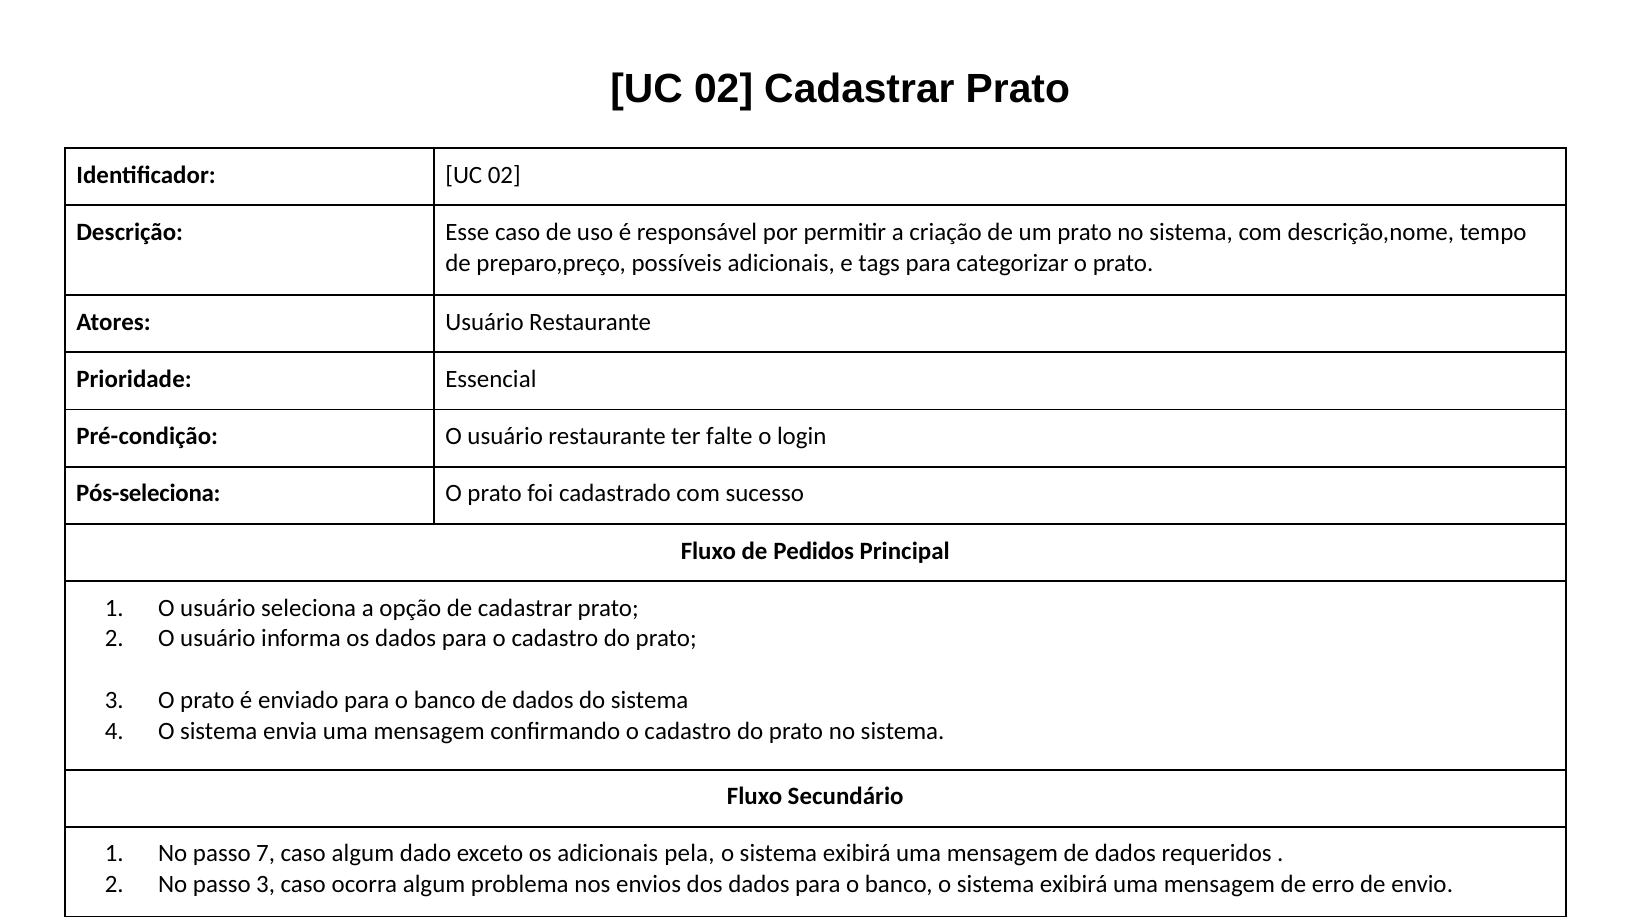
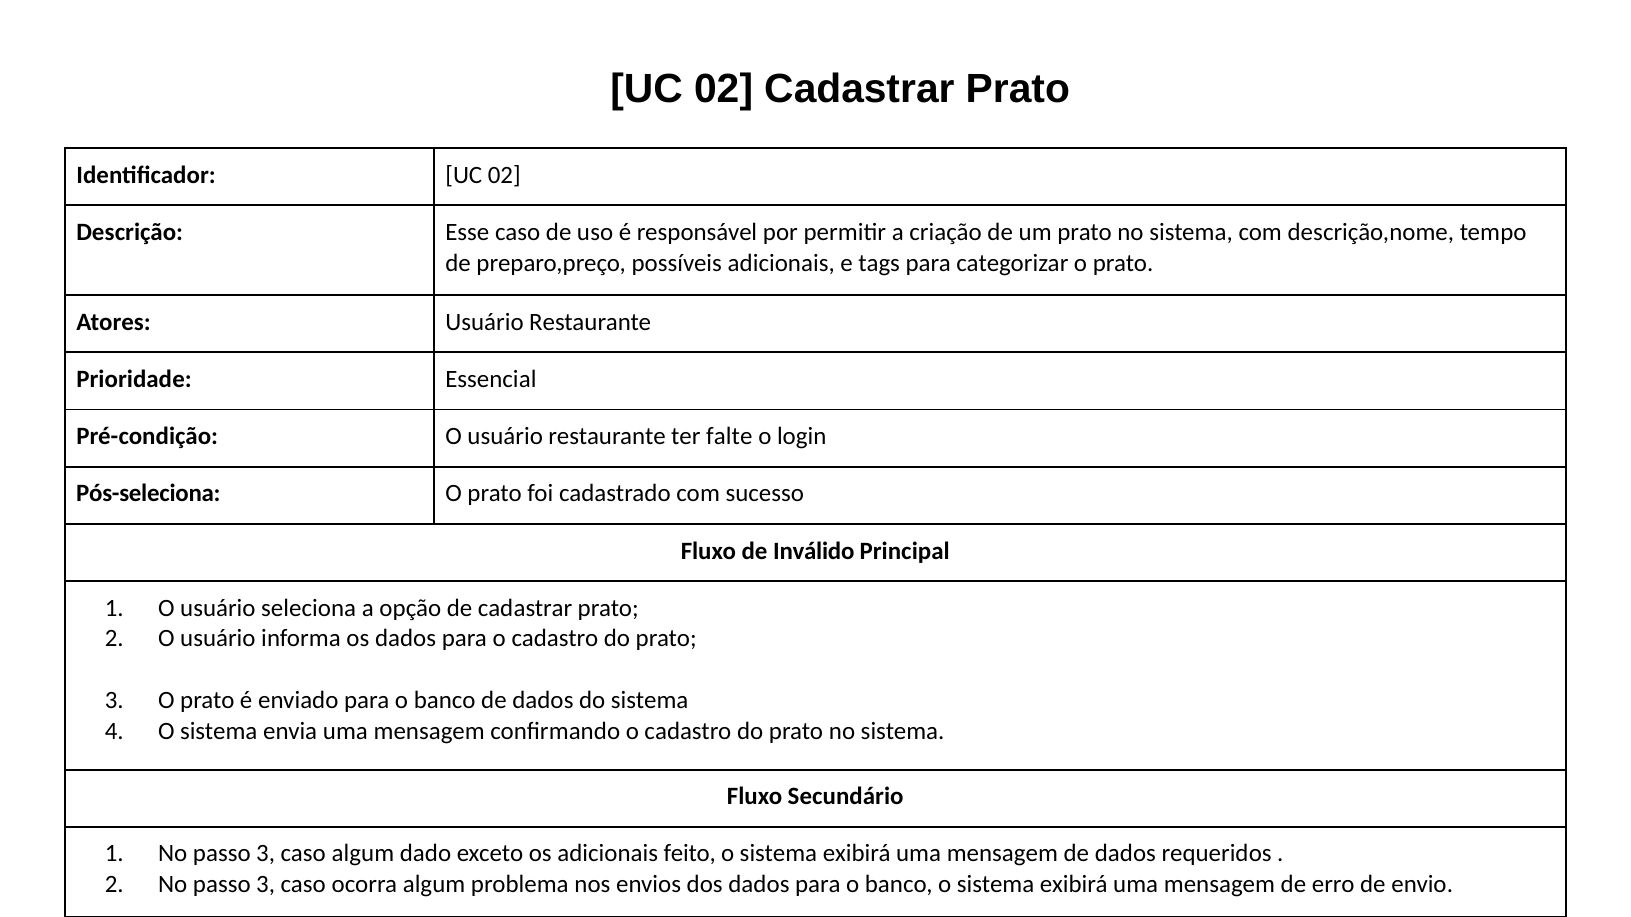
Pedidos: Pedidos -> Inválido
7 at (266, 854): 7 -> 3
pela: pela -> feito
